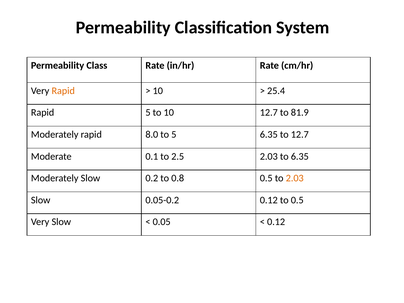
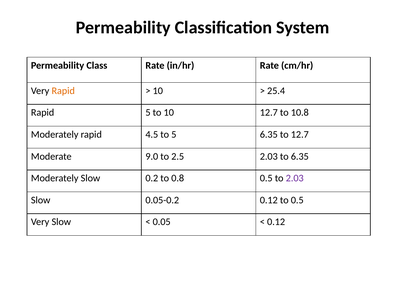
81.9: 81.9 -> 10.8
8.0: 8.0 -> 4.5
0.1: 0.1 -> 9.0
2.03 at (295, 178) colour: orange -> purple
